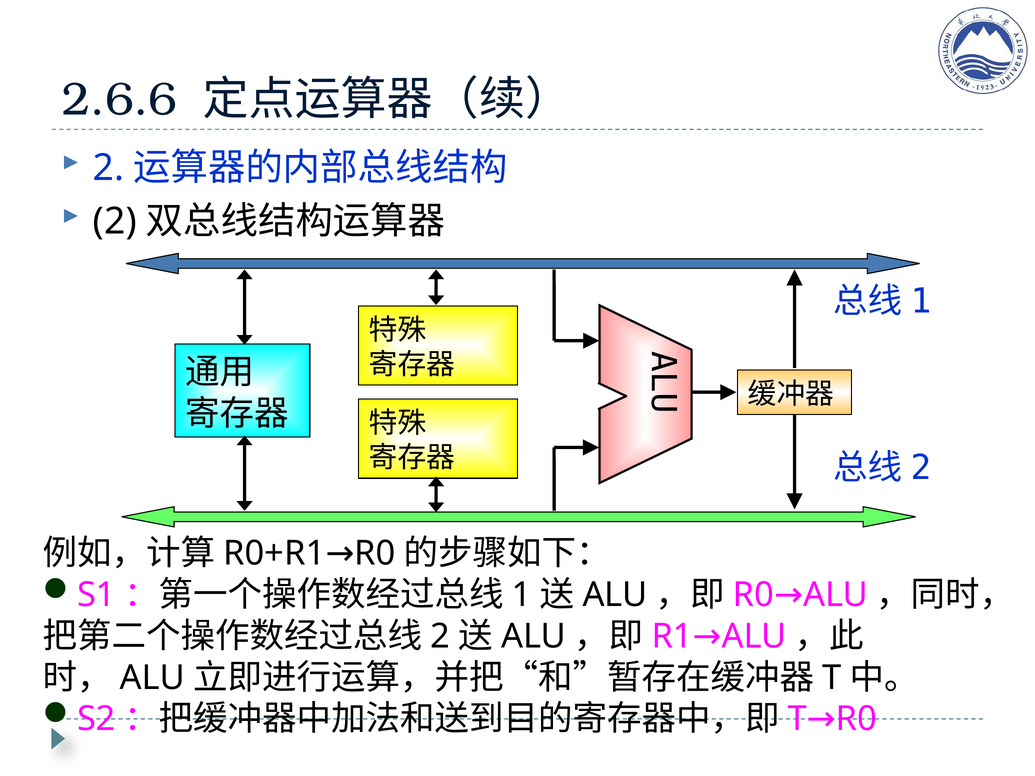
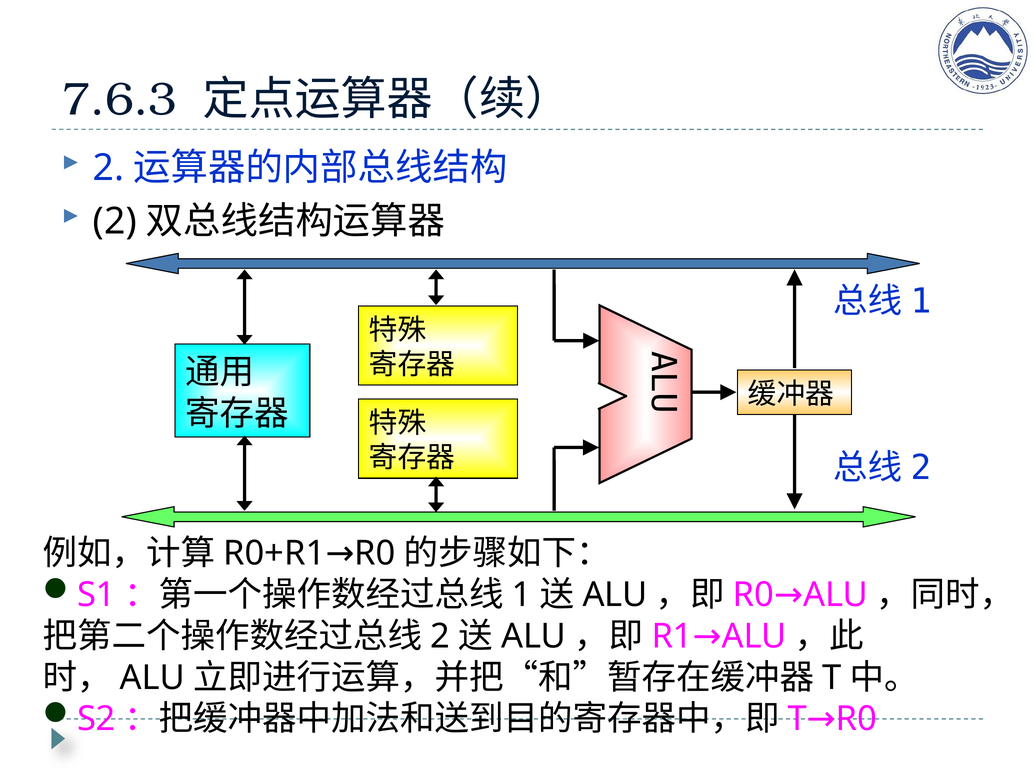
2.6.6: 2.6.6 -> 7.6.3
